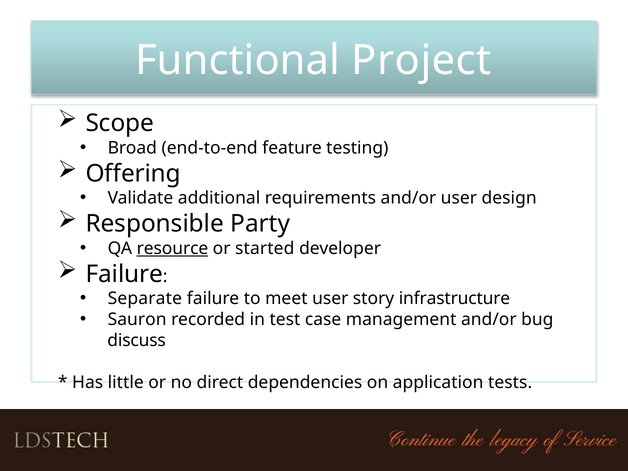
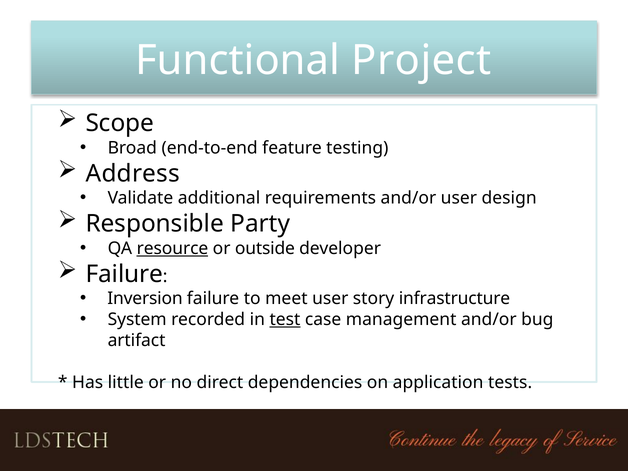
Offering: Offering -> Address
started: started -> outside
Separate: Separate -> Inversion
Sauron: Sauron -> System
test underline: none -> present
discuss: discuss -> artifact
